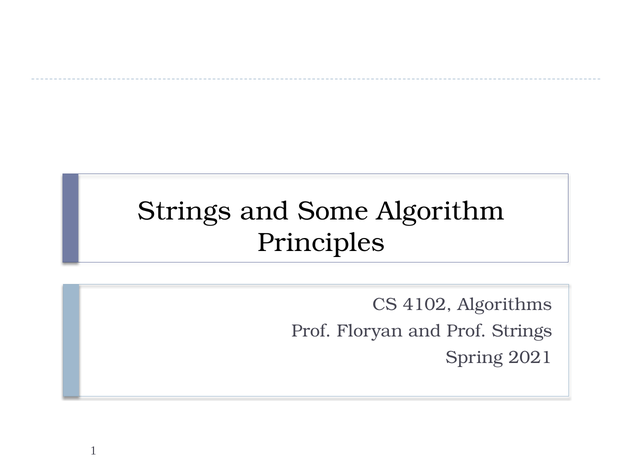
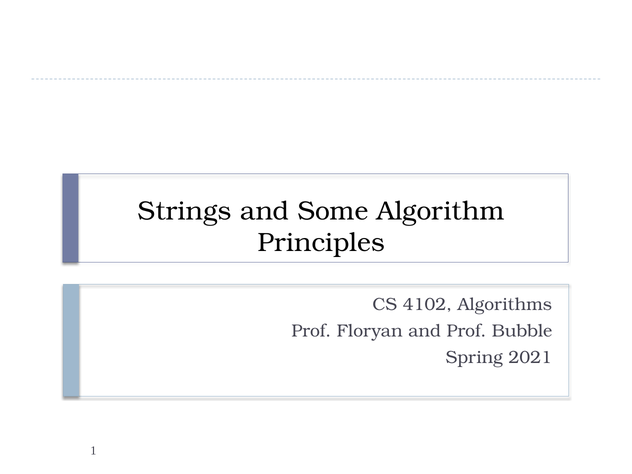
Prof Strings: Strings -> Bubble
